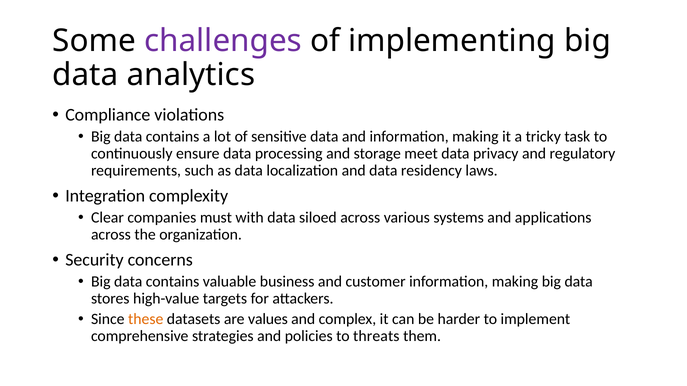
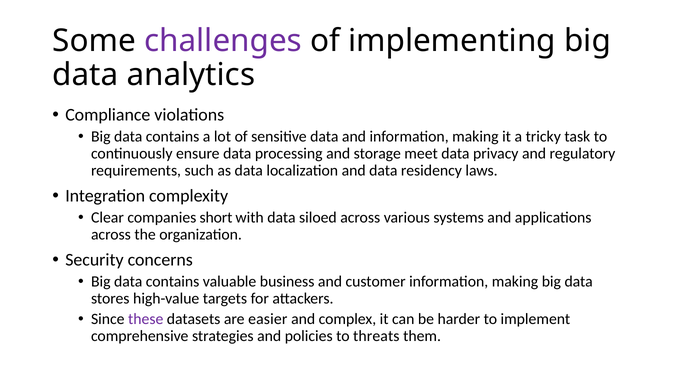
must: must -> short
these colour: orange -> purple
values: values -> easier
